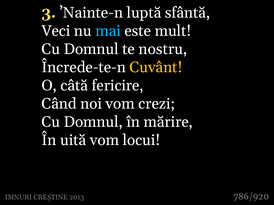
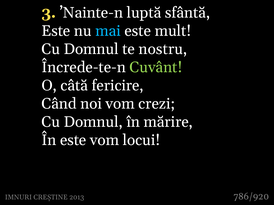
Veci at (56, 31): Veci -> Este
Cuvânt colour: yellow -> light green
În uită: uită -> este
